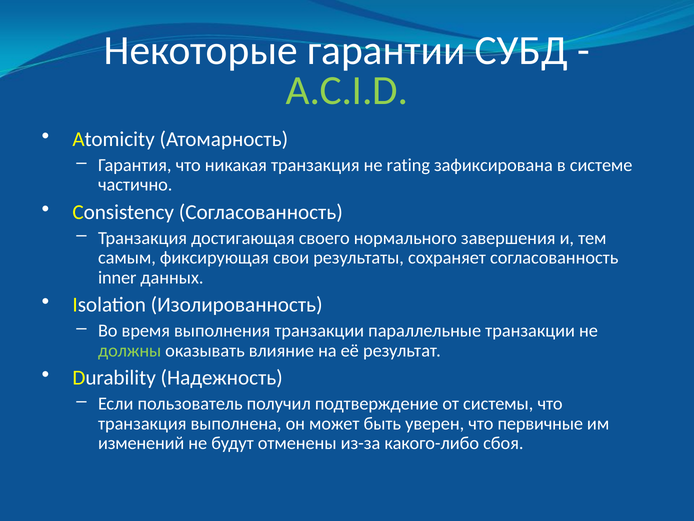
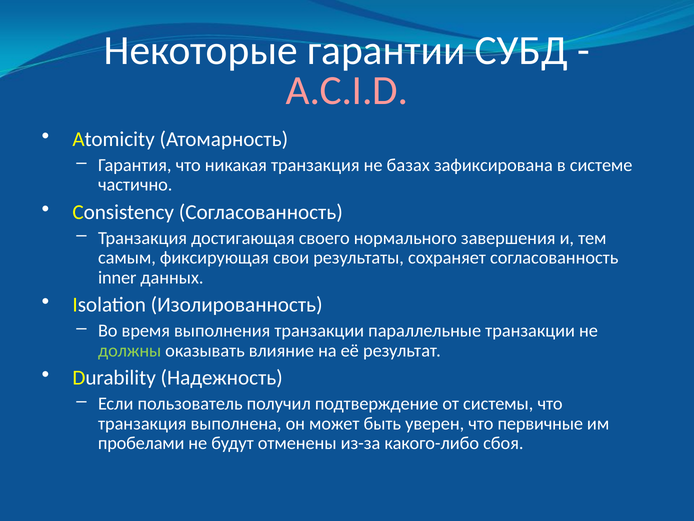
A.C.I.D colour: light green -> pink
rating: rating -> базах
изменений: изменений -> пробелами
